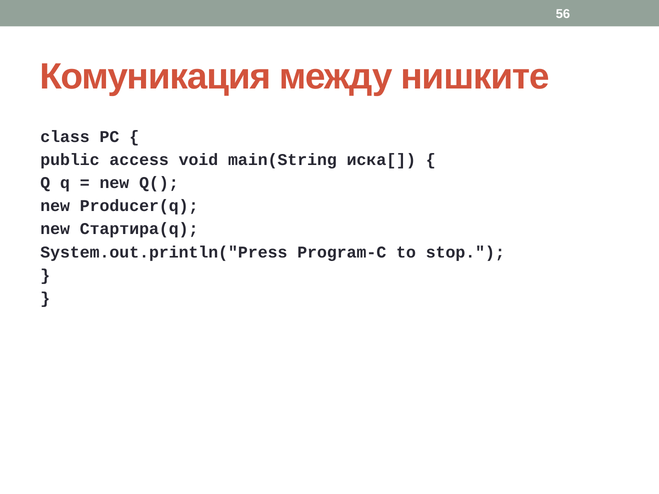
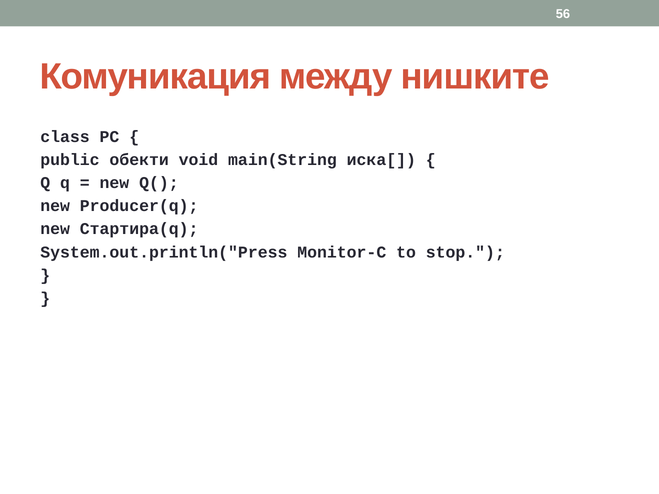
access: access -> обекти
Program-C: Program-C -> Monitor-C
